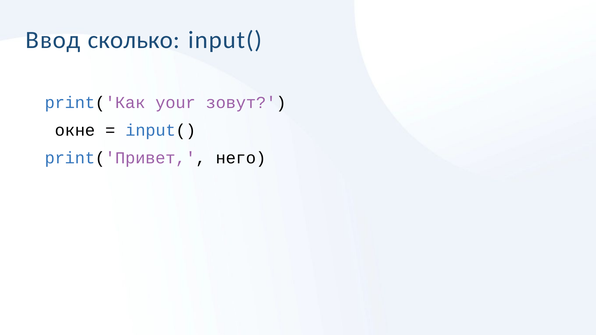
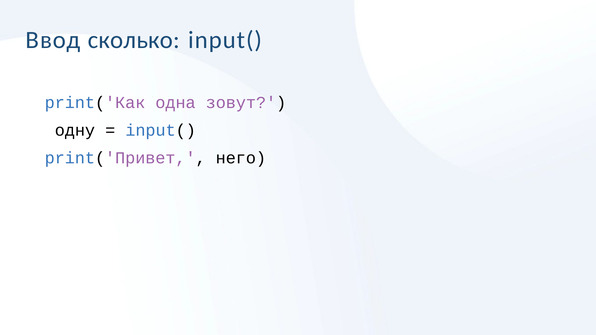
your: your -> одна
окне: окне -> одну
